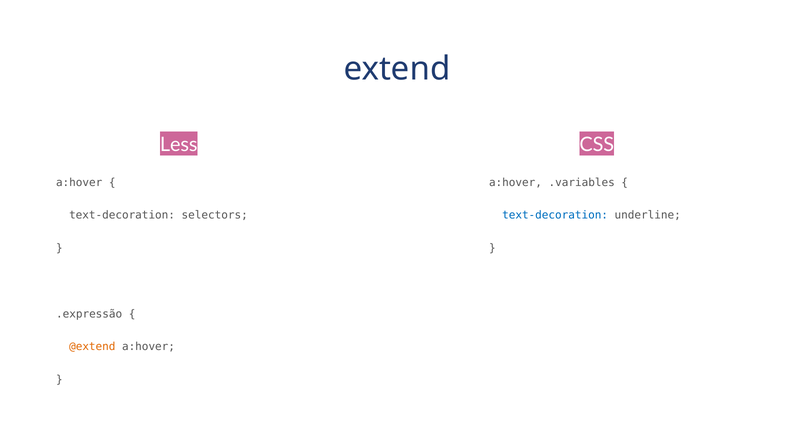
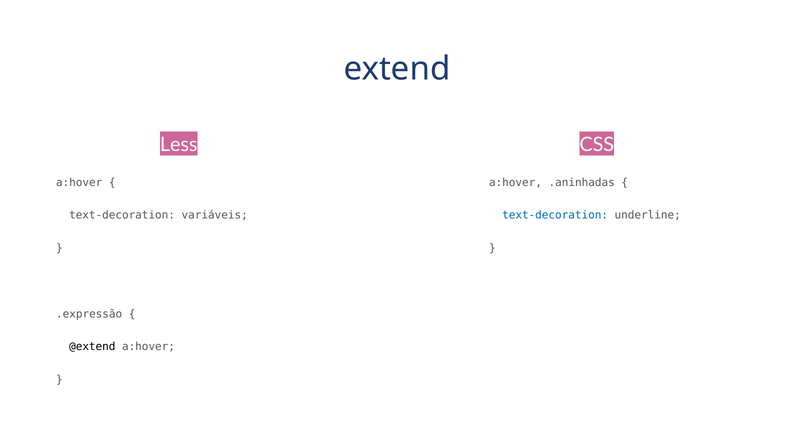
.variables: .variables -> .aninhadas
selectors: selectors -> variáveis
@extend colour: orange -> black
